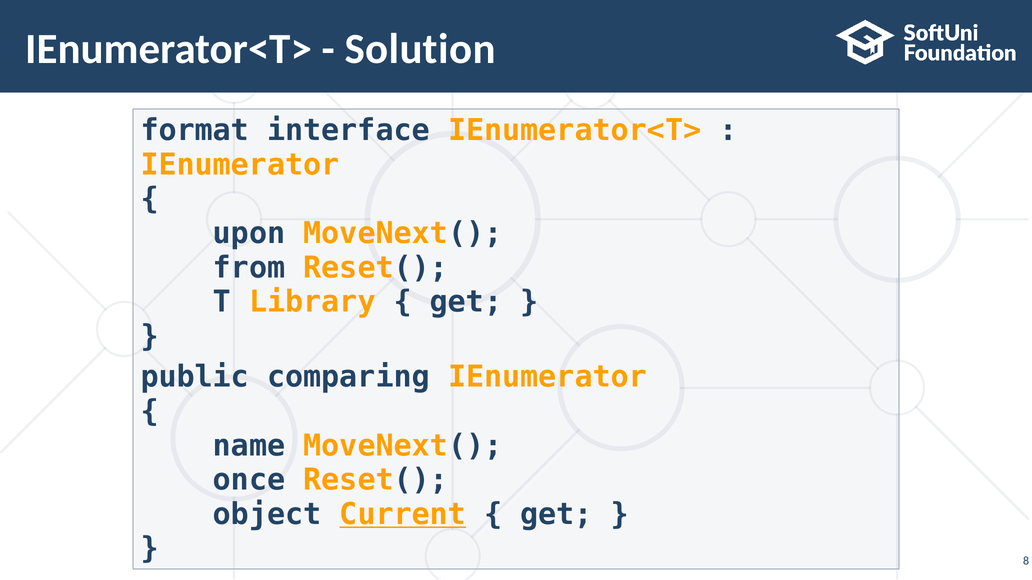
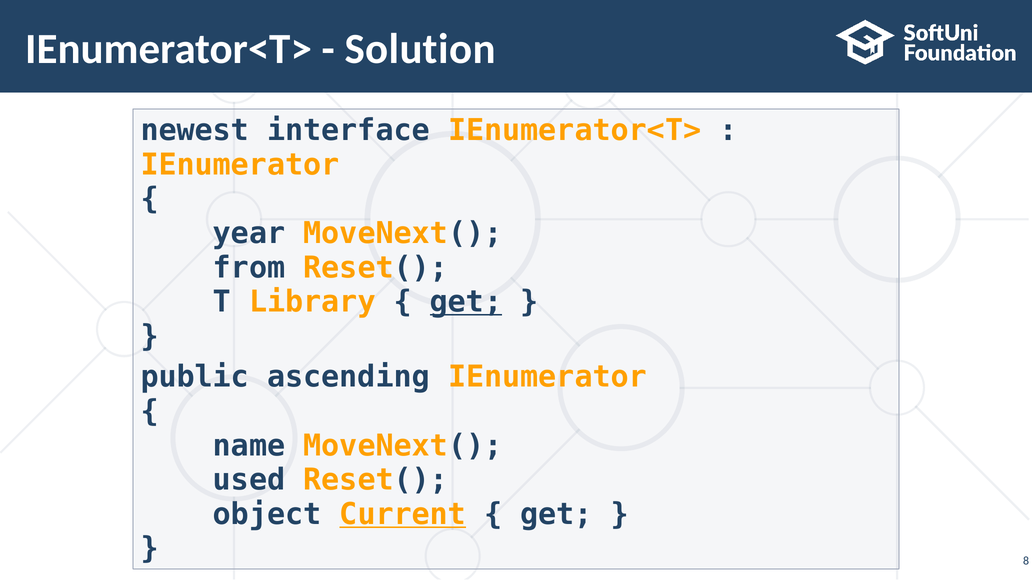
format: format -> newest
upon: upon -> year
get at (466, 302) underline: none -> present
comparing: comparing -> ascending
once: once -> used
